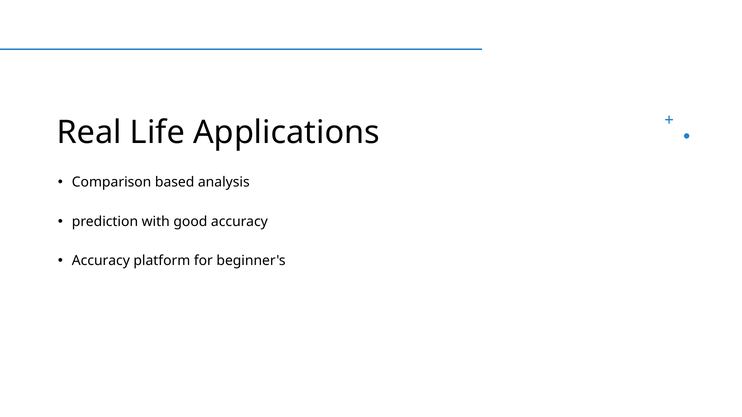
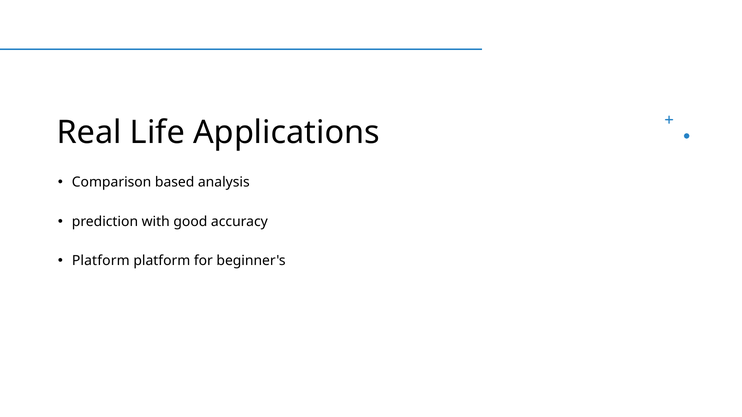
Accuracy at (101, 261): Accuracy -> Platform
